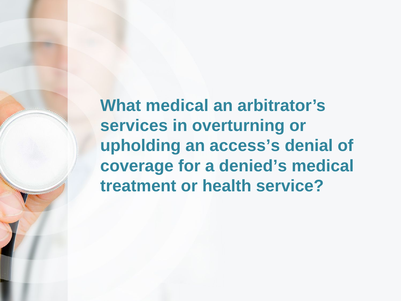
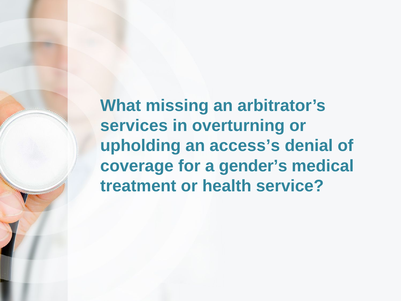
What medical: medical -> missing
denied’s: denied’s -> gender’s
